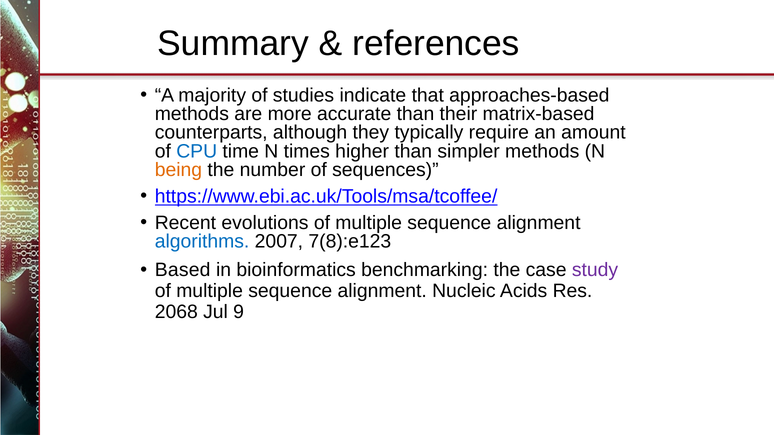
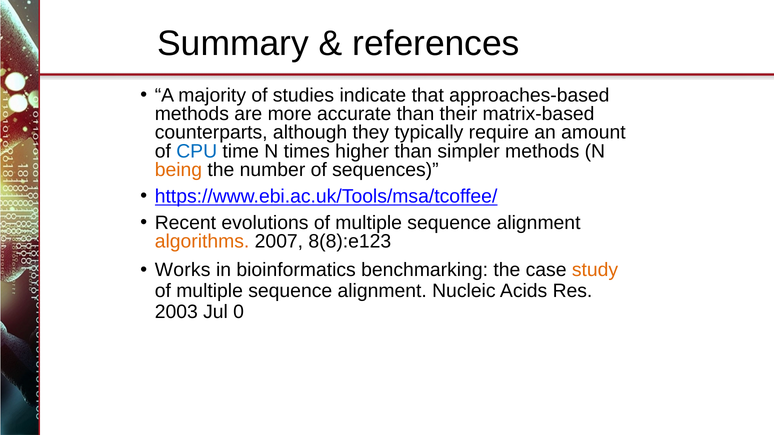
algorithms colour: blue -> orange
7(8):e123: 7(8):e123 -> 8(8):e123
Based: Based -> Works
study colour: purple -> orange
2068: 2068 -> 2003
9: 9 -> 0
